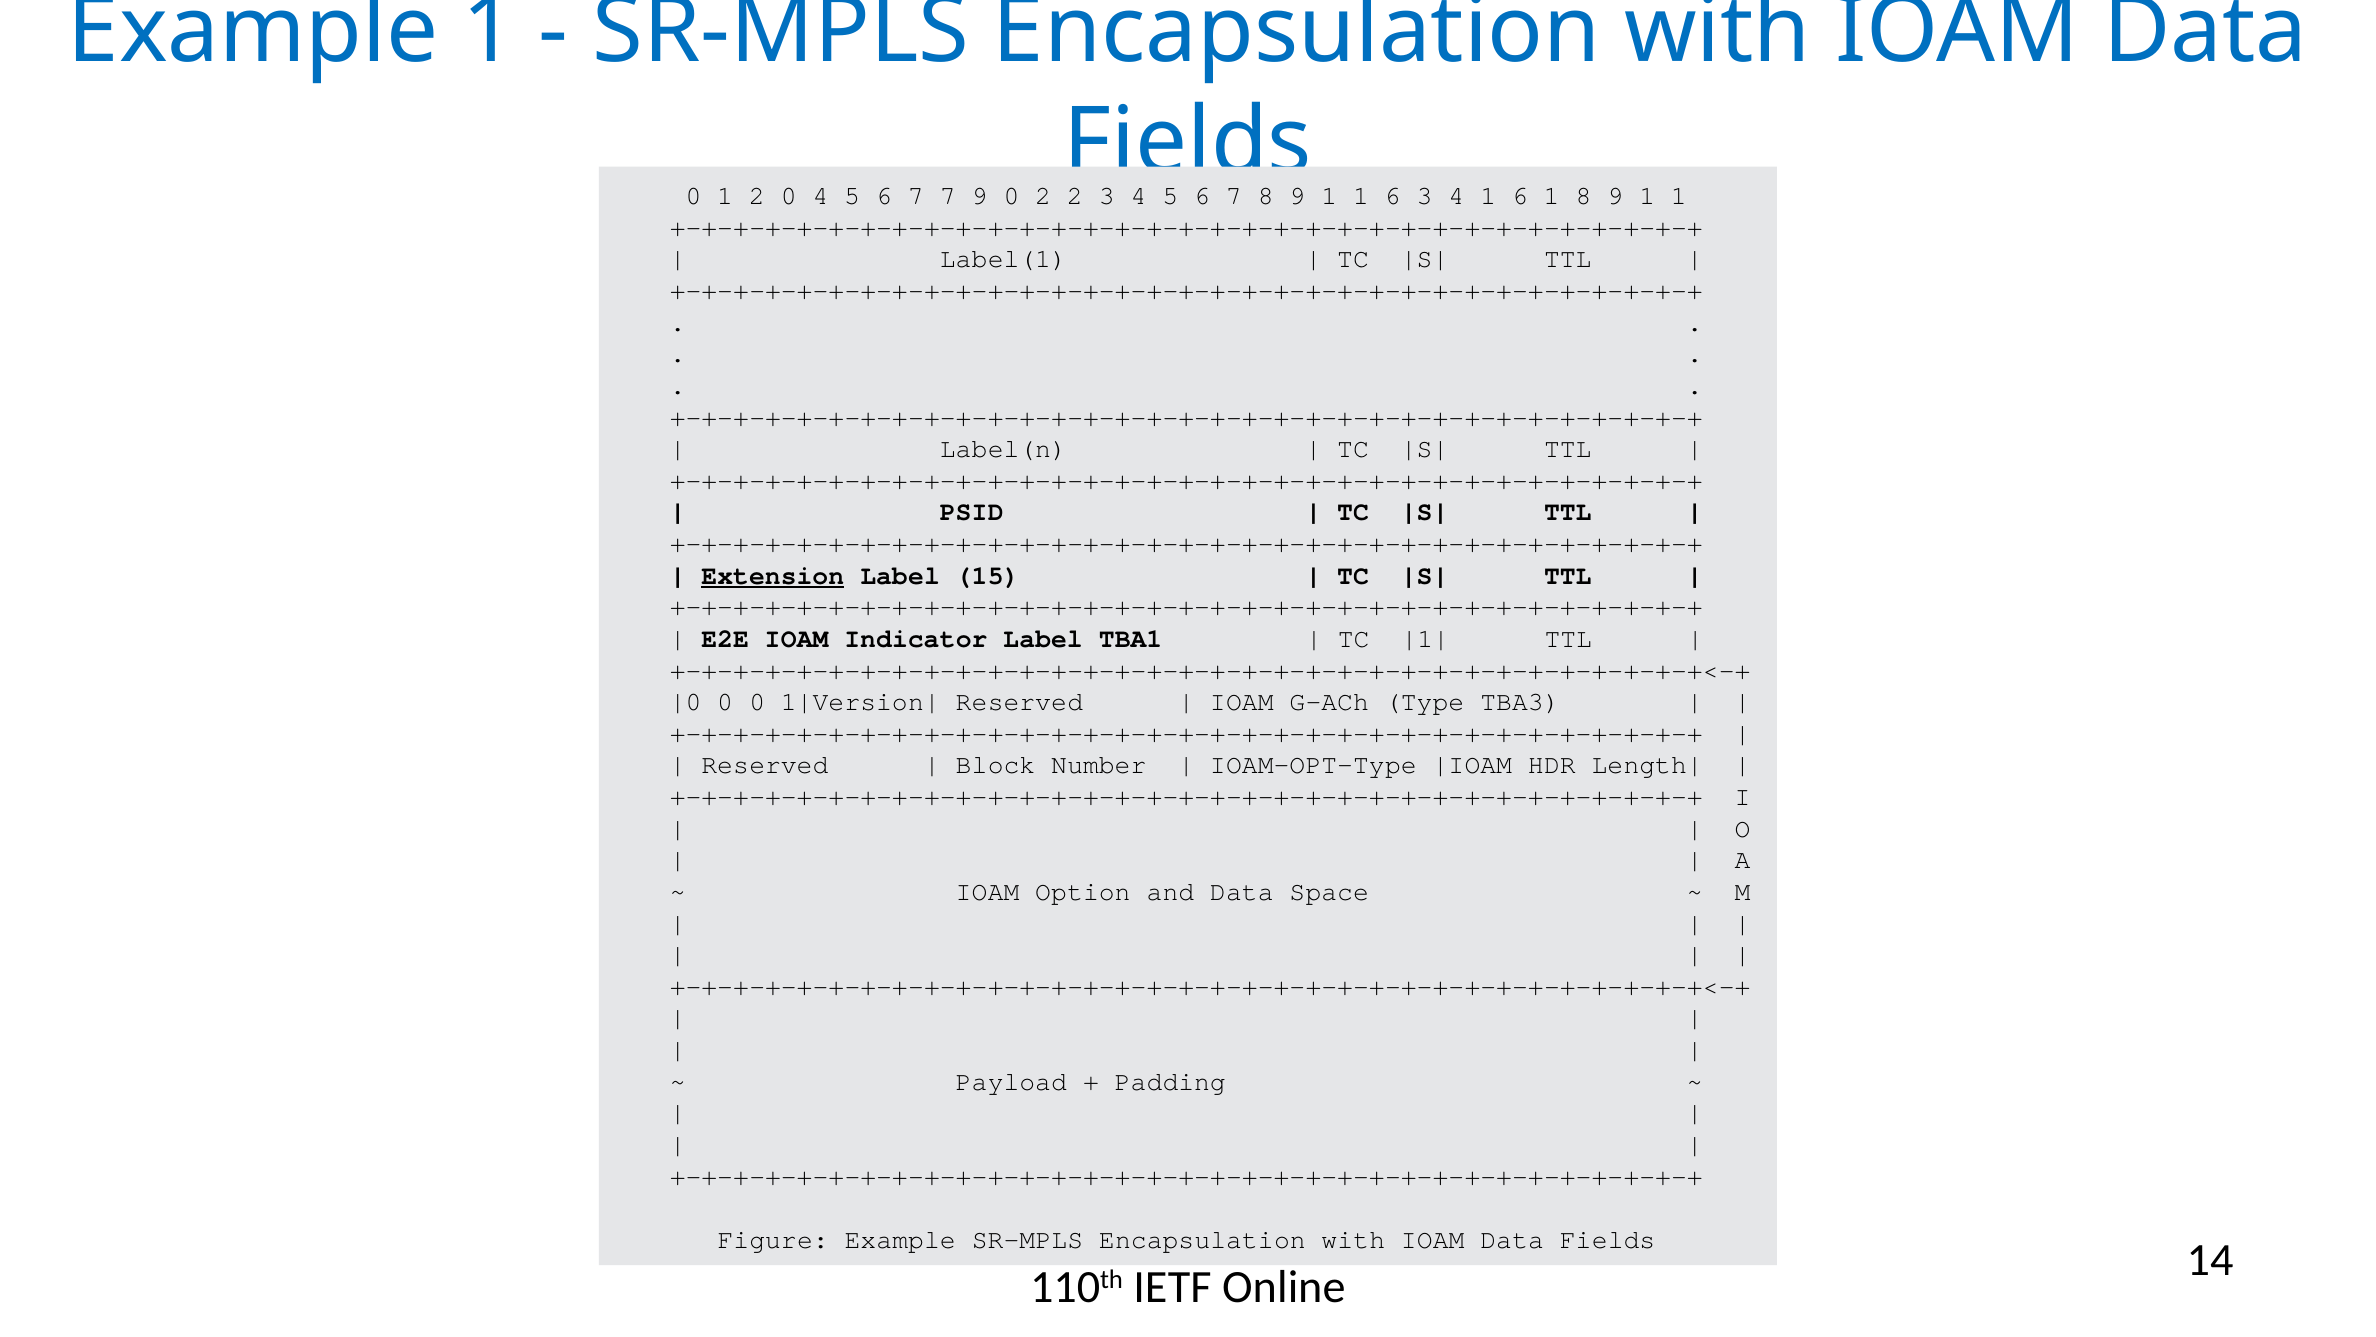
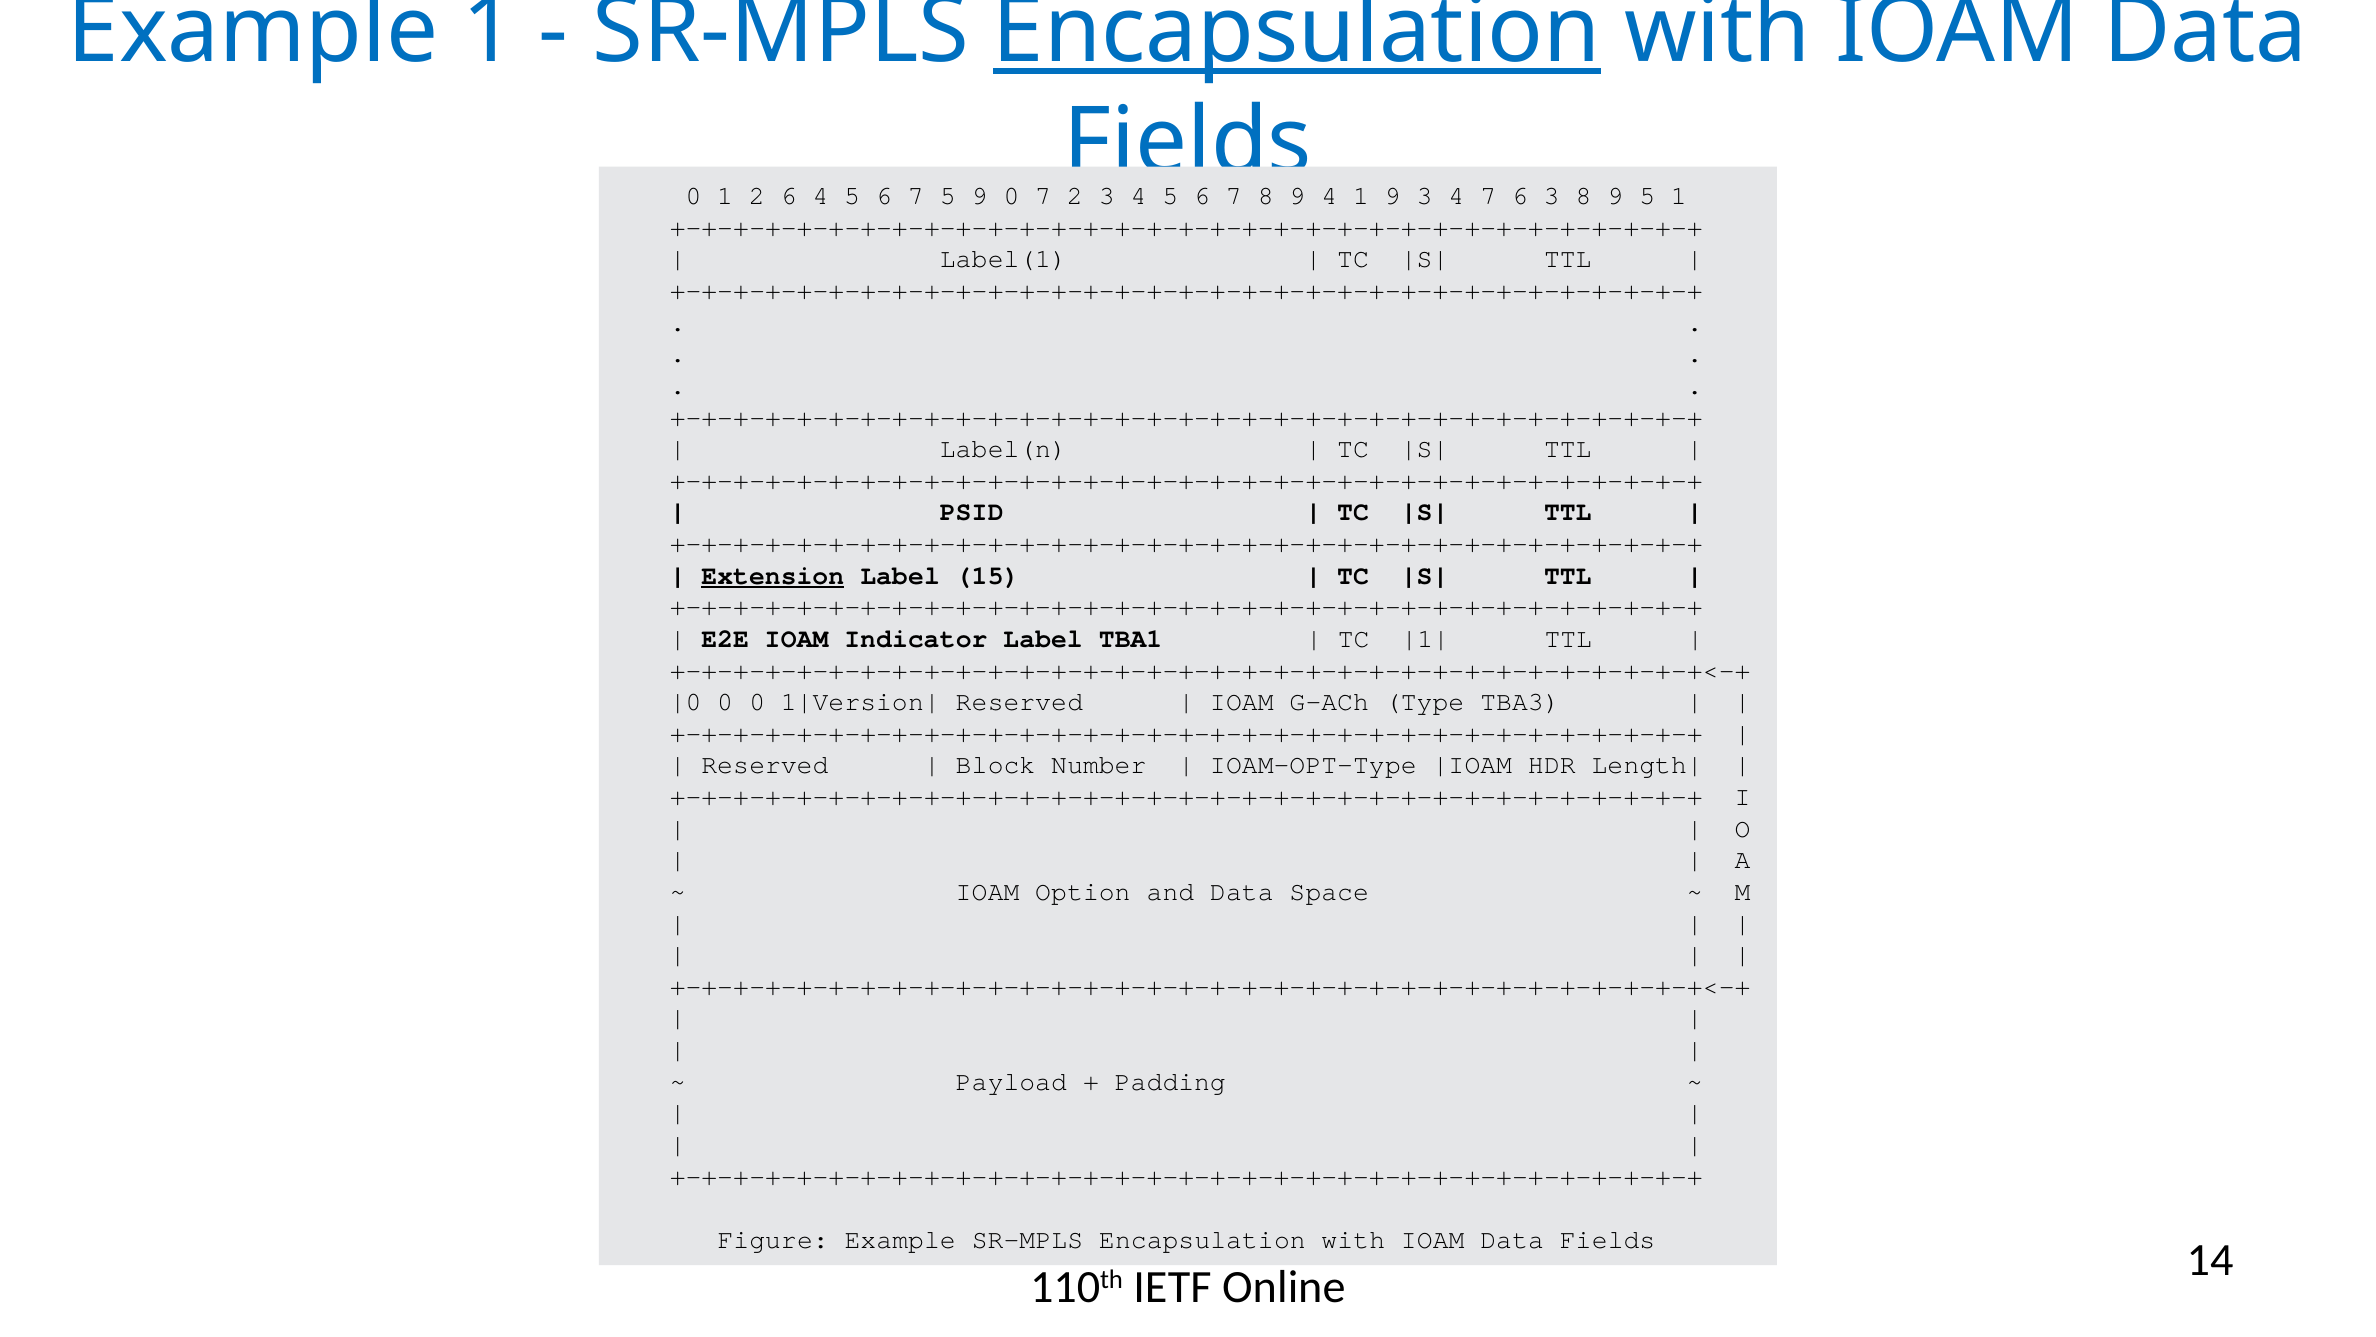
Encapsulation at (1297, 31) underline: none -> present
2 0: 0 -> 6
7 7: 7 -> 5
0 2: 2 -> 7
1 at (1329, 196): 1 -> 4
6 at (1393, 196): 6 -> 9
4 1: 1 -> 7
6 1: 1 -> 3
1 at (1647, 196): 1 -> 5
